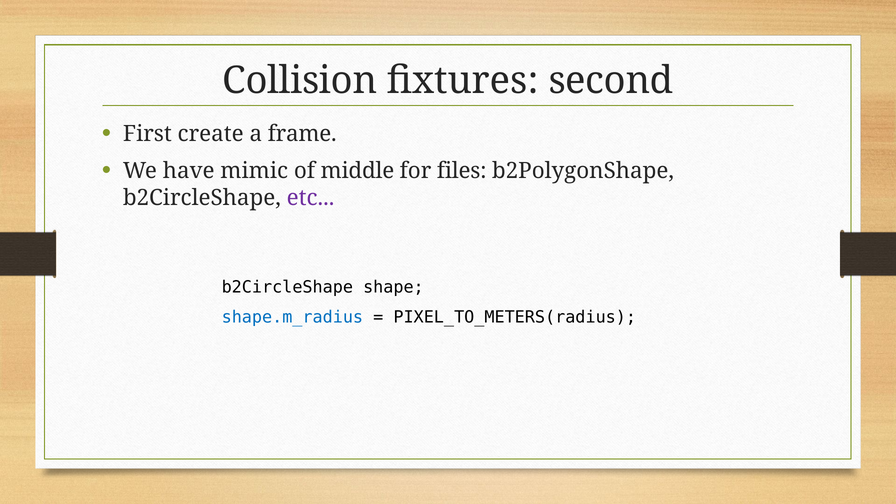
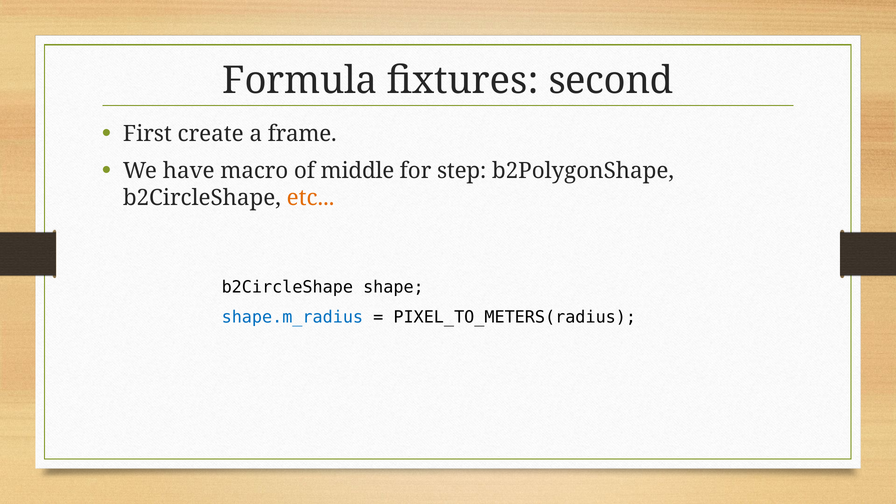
Collision: Collision -> Formula
mimic: mimic -> macro
files: files -> step
etc colour: purple -> orange
